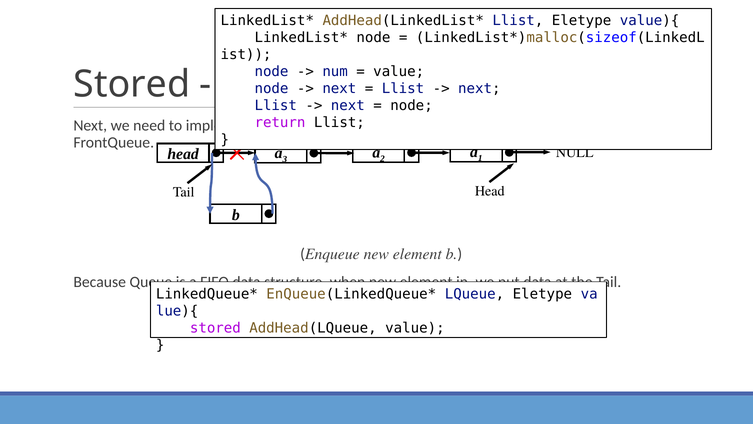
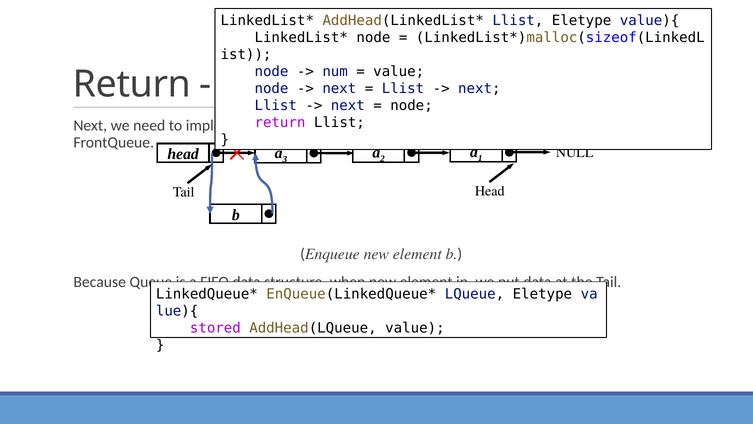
Stored at (132, 84): Stored -> Return
